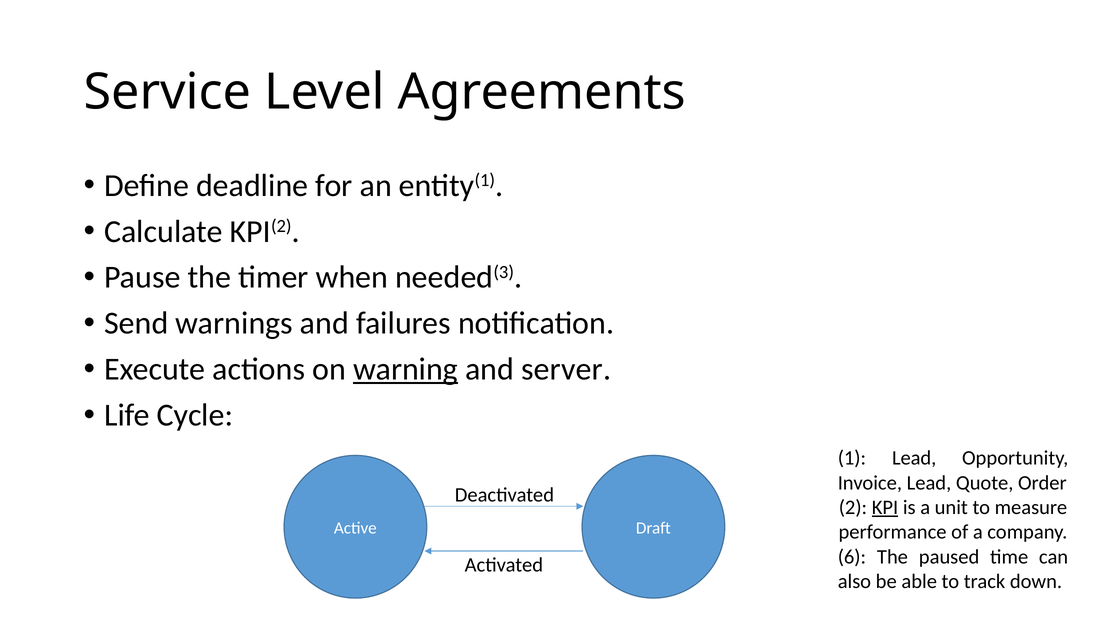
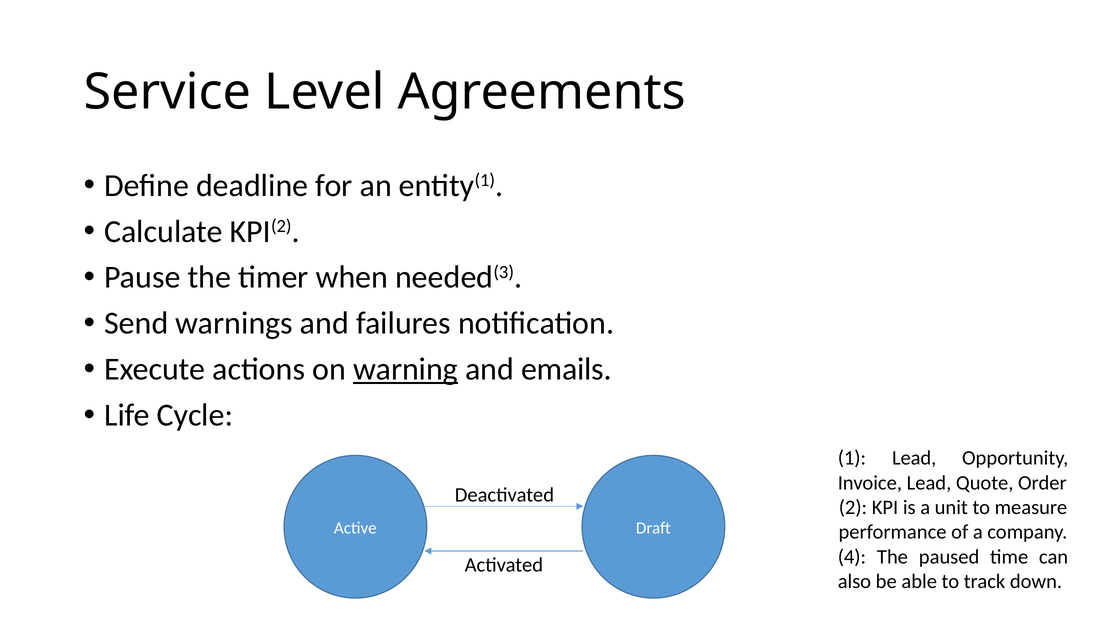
server: server -> emails
KPI underline: present -> none
6: 6 -> 4
